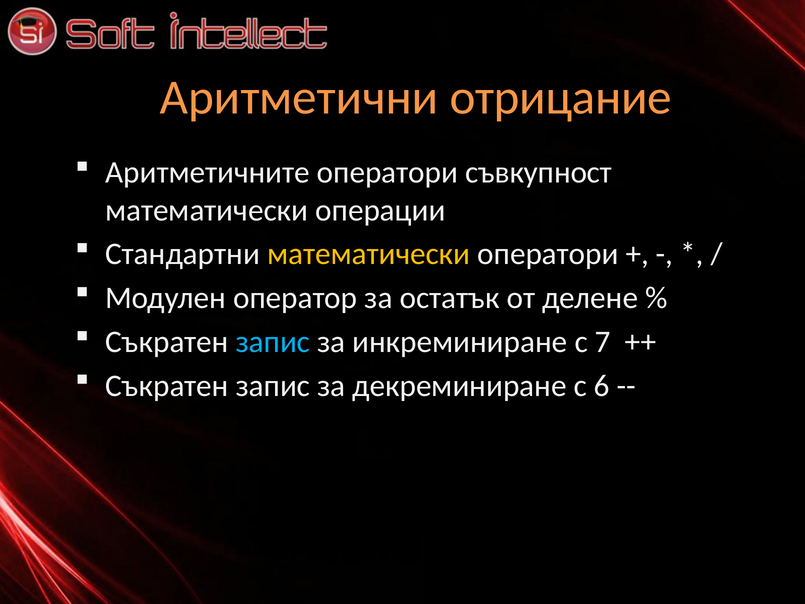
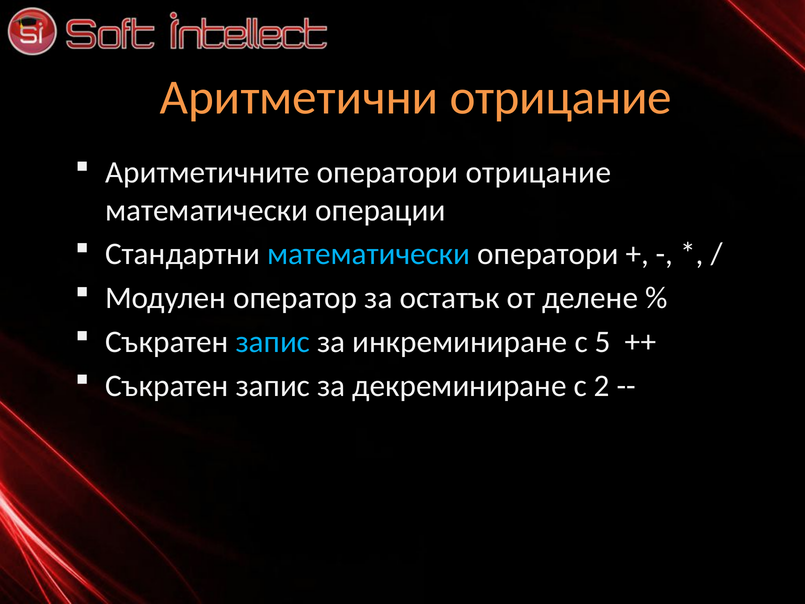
оператори съвкупност: съвкупност -> отрицание
математически at (369, 254) colour: yellow -> light blue
7: 7 -> 5
6: 6 -> 2
